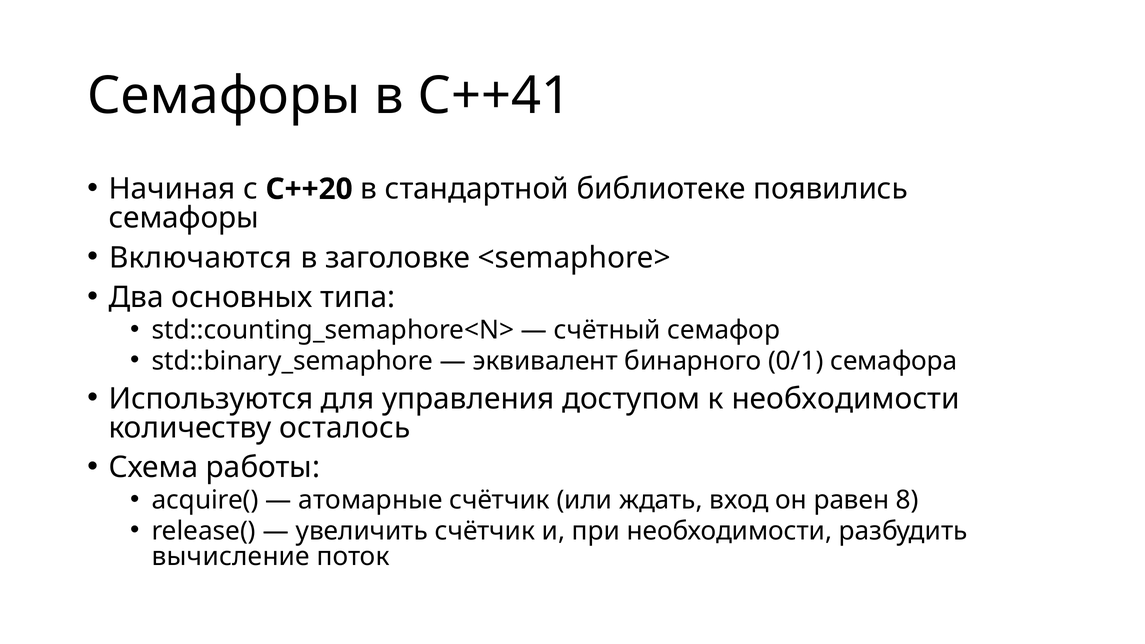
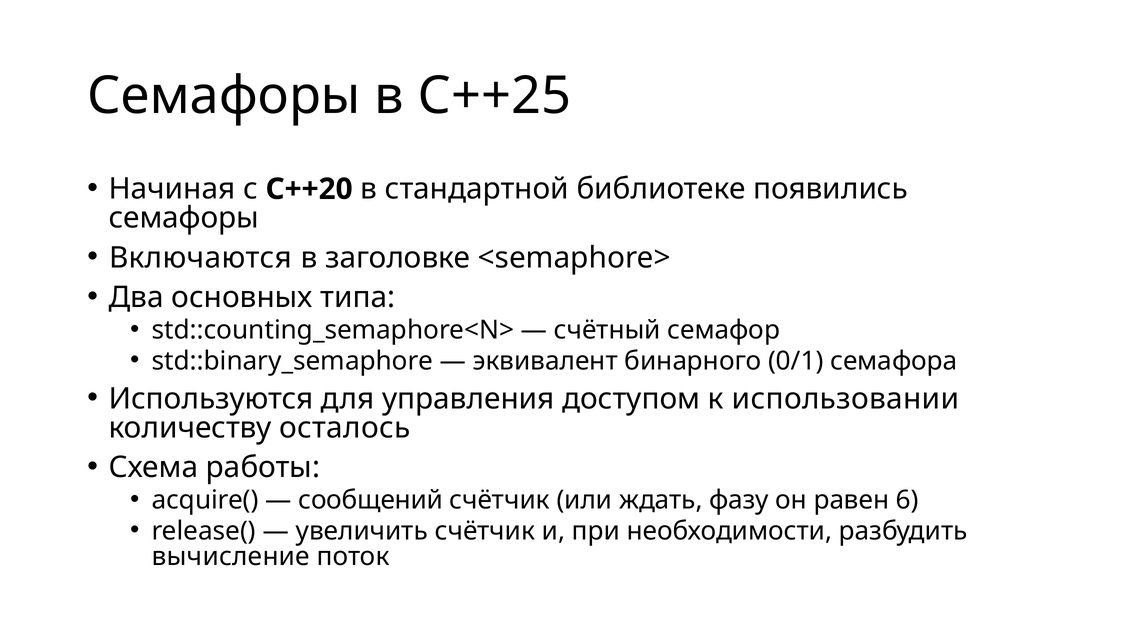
C++41: C++41 -> C++25
к необходимости: необходимости -> использовании
атомарные: атомарные -> сообщений
вход: вход -> фазу
8: 8 -> 6
